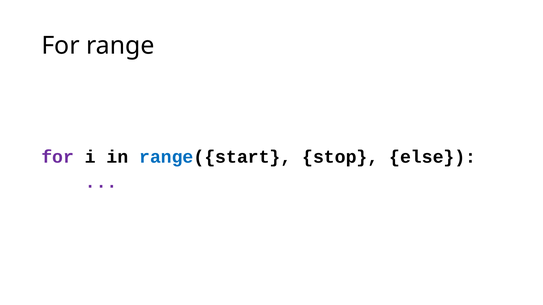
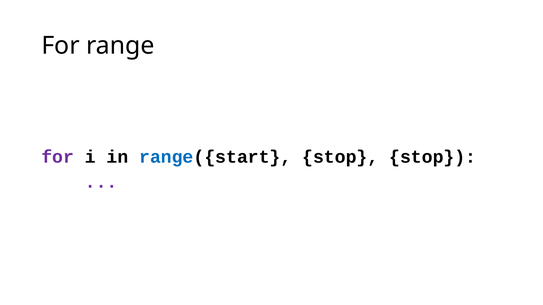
stop else: else -> stop
